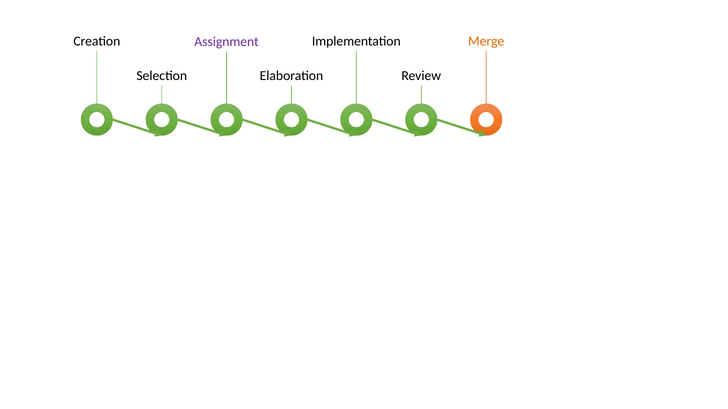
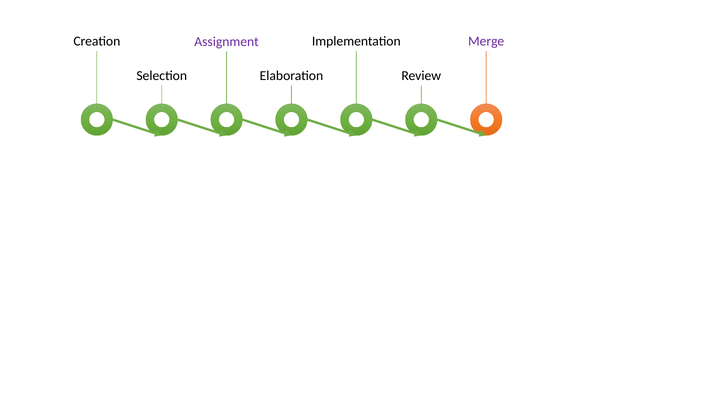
Merge colour: orange -> purple
